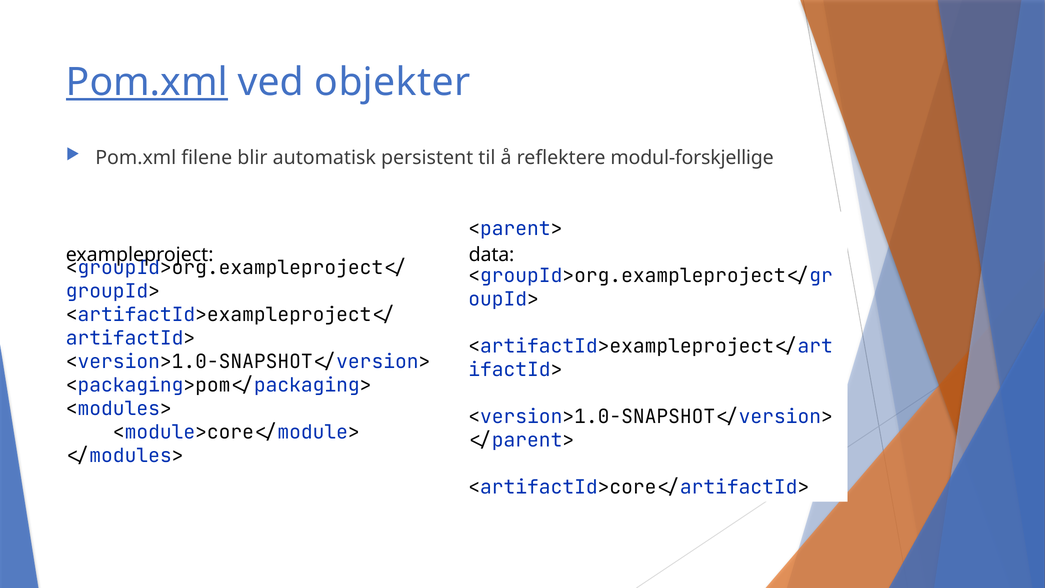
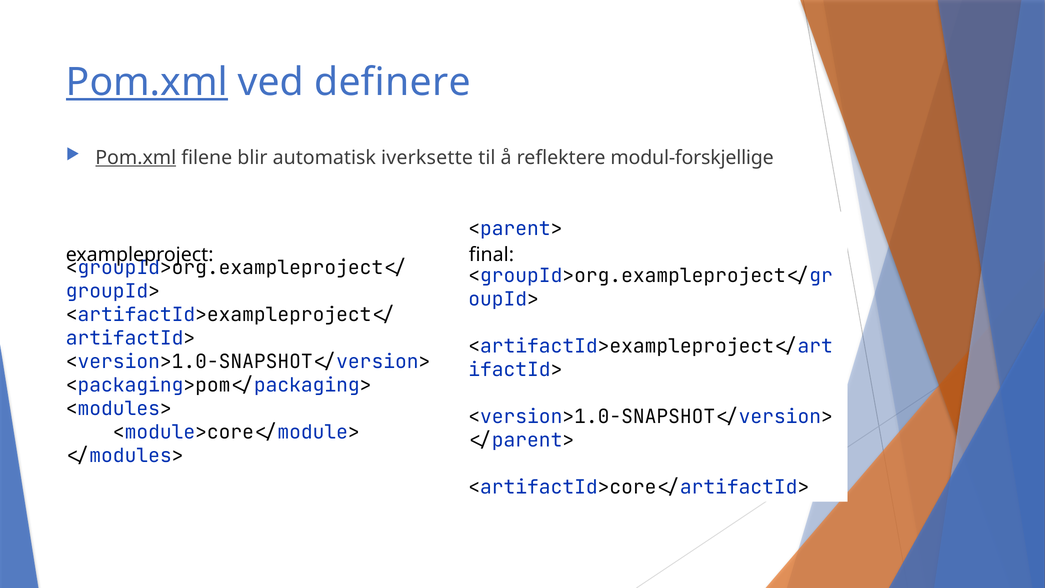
objekter: objekter -> definere
Pom.xml at (136, 158) underline: none -> present
persistent: persistent -> iverksette
data: data -> final
